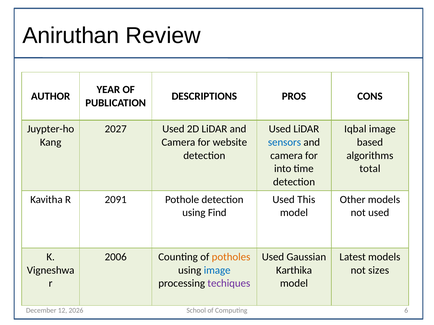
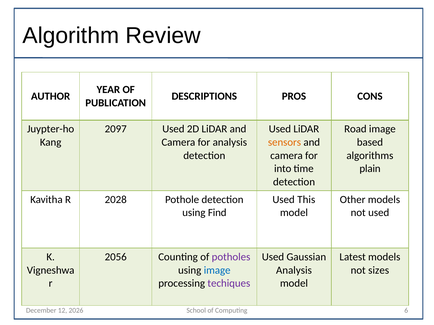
Aniruthan: Aniruthan -> Algorithm
2027: 2027 -> 2097
Iqbal: Iqbal -> Road
for website: website -> analysis
sensors colour: blue -> orange
total: total -> plain
2091: 2091 -> 2028
2006: 2006 -> 2056
potholes colour: orange -> purple
Karthika at (294, 271): Karthika -> Analysis
